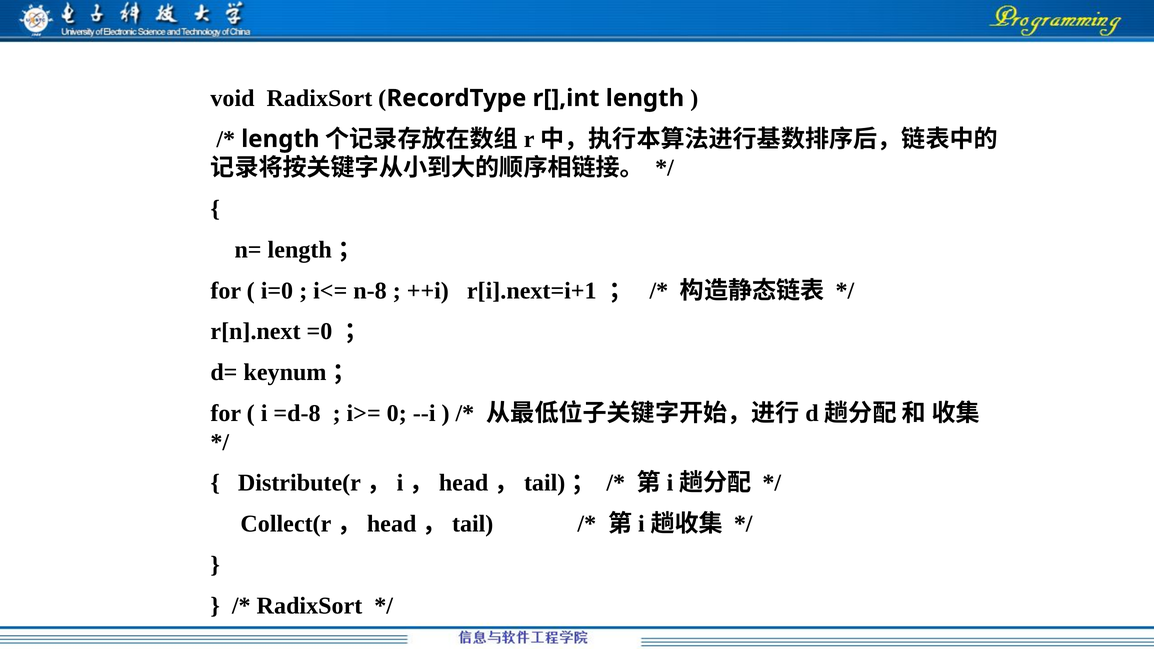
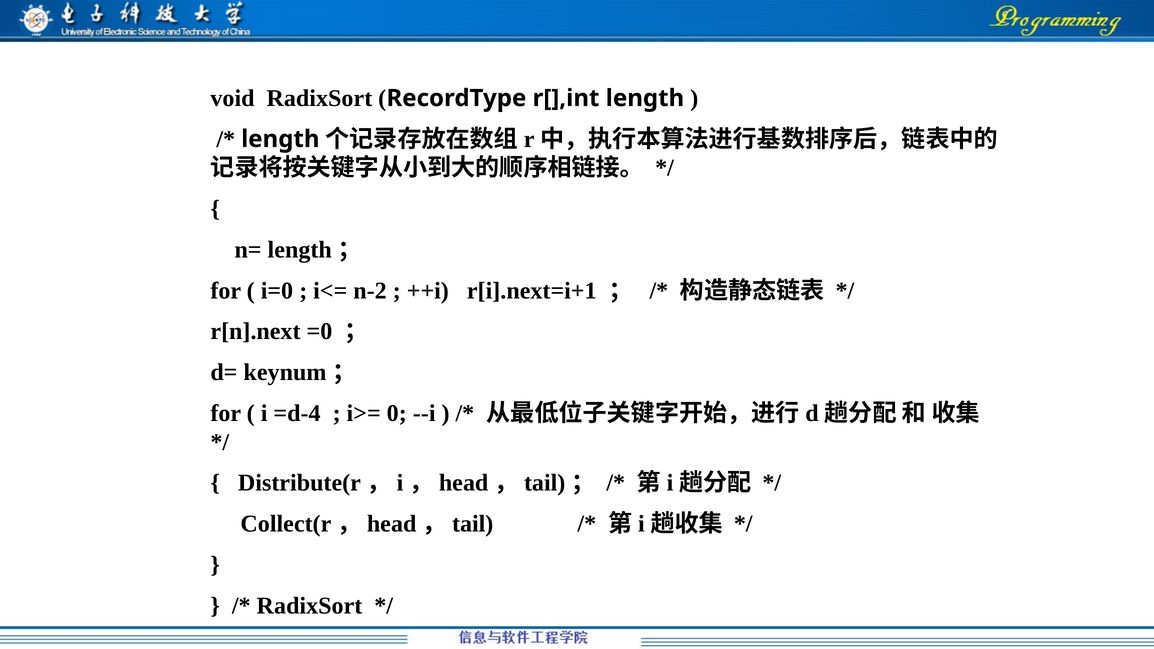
n-8: n-8 -> n-2
=d-8: =d-8 -> =d-4
